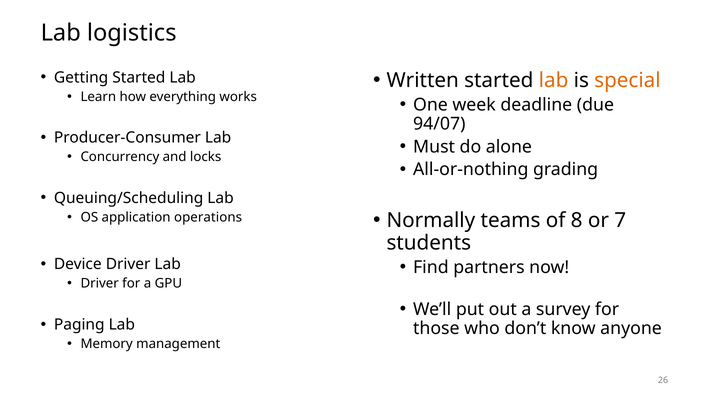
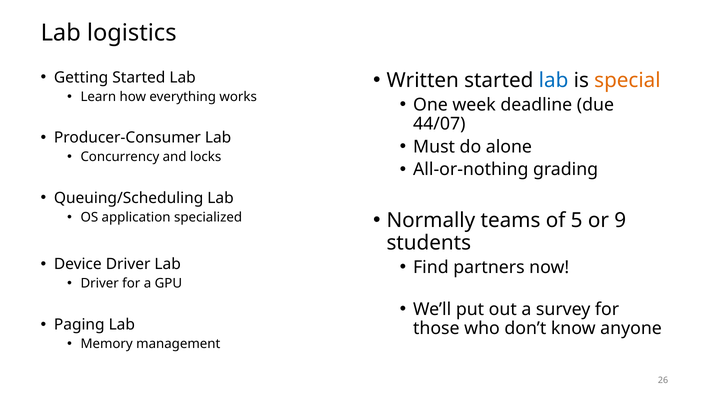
lab at (554, 80) colour: orange -> blue
94/07: 94/07 -> 44/07
8: 8 -> 5
7: 7 -> 9
operations: operations -> specialized
